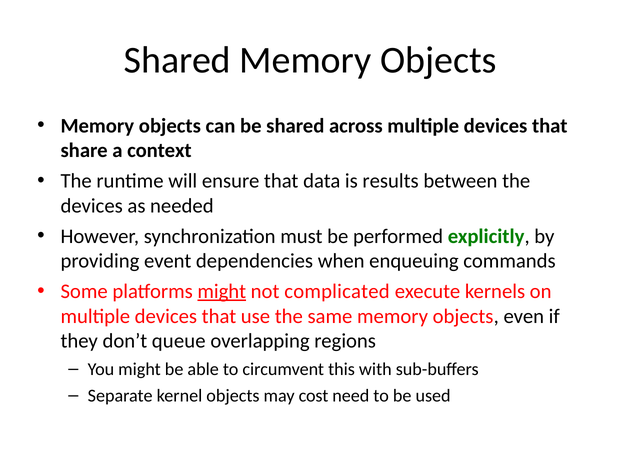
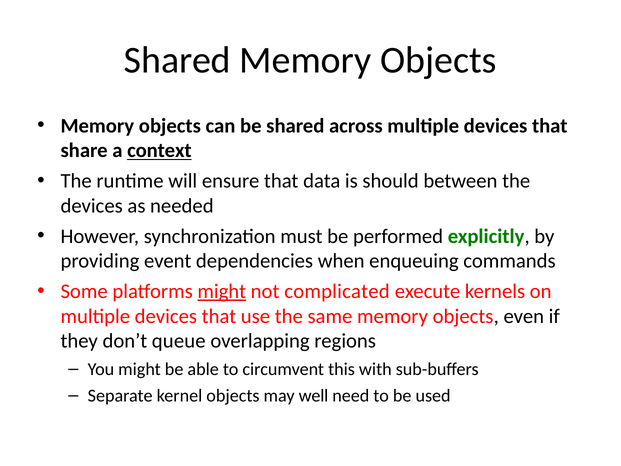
context underline: none -> present
results: results -> should
cost: cost -> well
